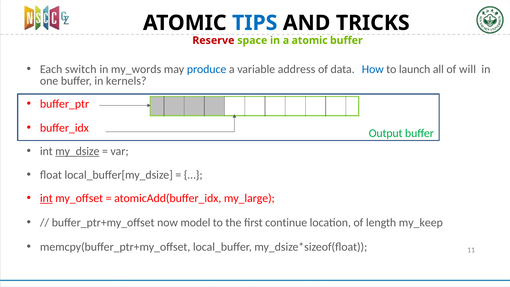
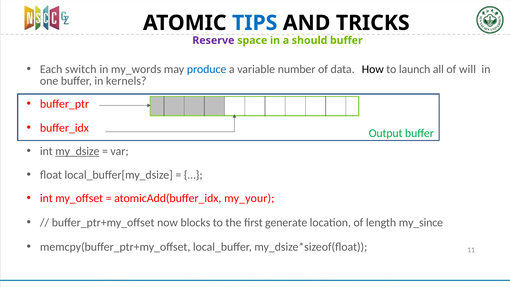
Reserve colour: red -> purple
a atomic: atomic -> should
address: address -> number
How colour: blue -> black
int at (46, 198) underline: present -> none
my_large: my_large -> my_your
model: model -> blocks
continue: continue -> generate
my_keep: my_keep -> my_since
